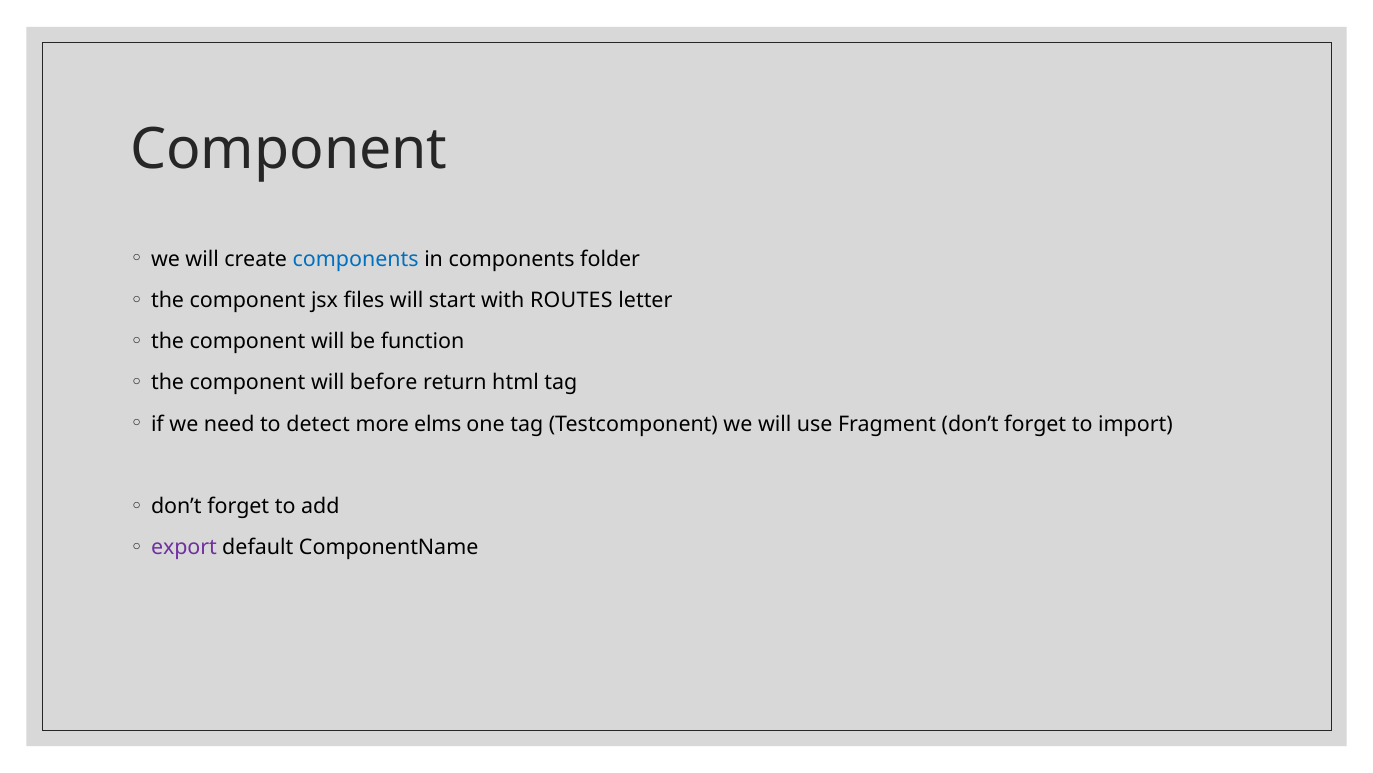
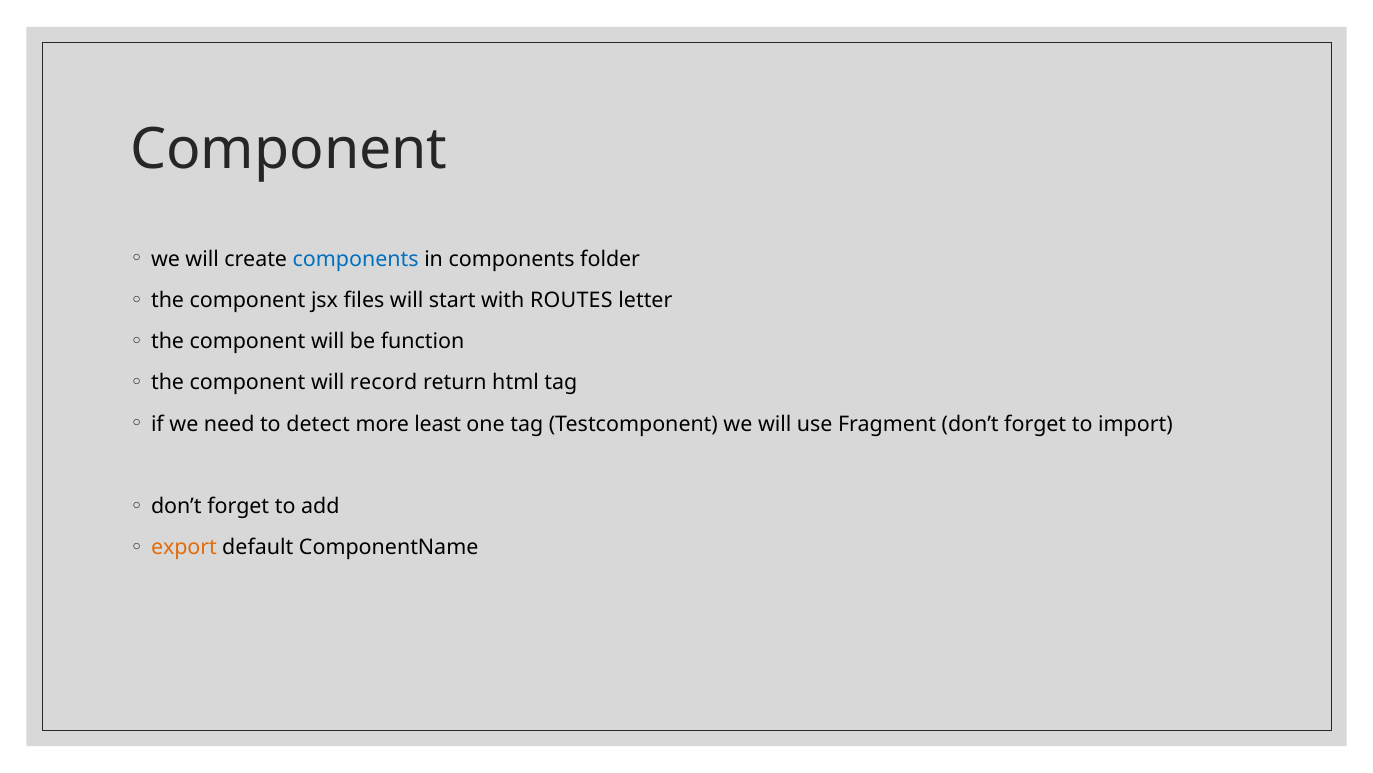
before: before -> record
elms: elms -> least
export colour: purple -> orange
